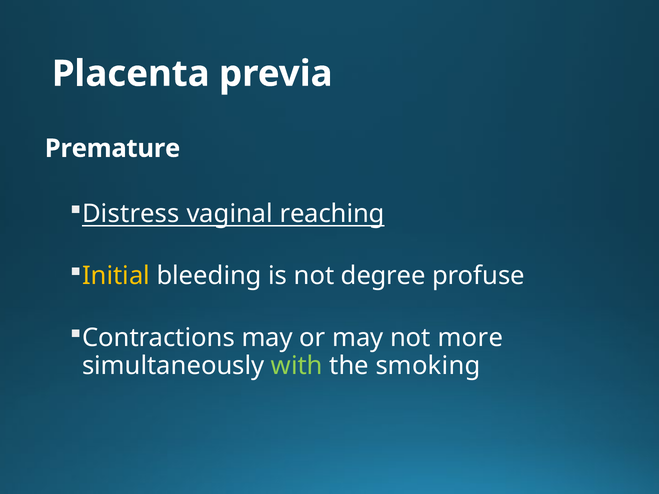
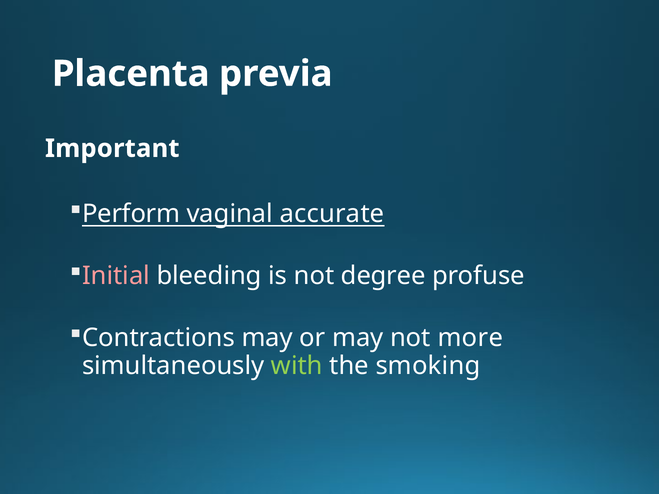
Premature: Premature -> Important
Distress: Distress -> Perform
reaching: reaching -> accurate
Initial colour: yellow -> pink
